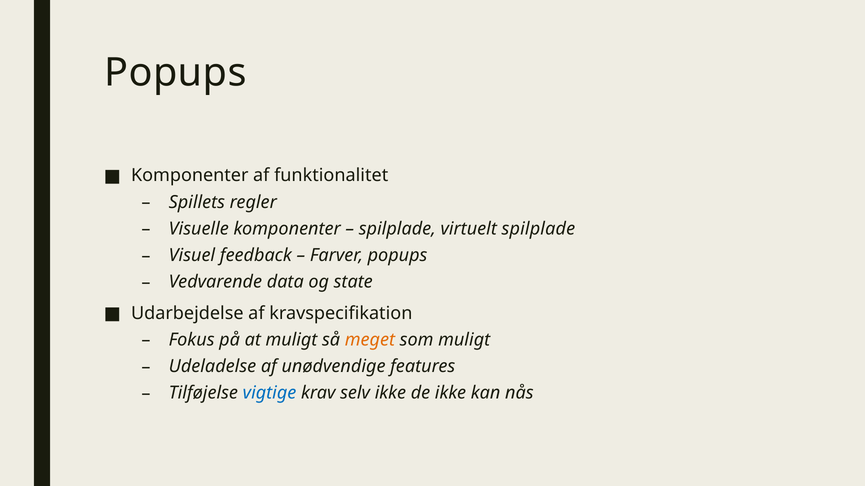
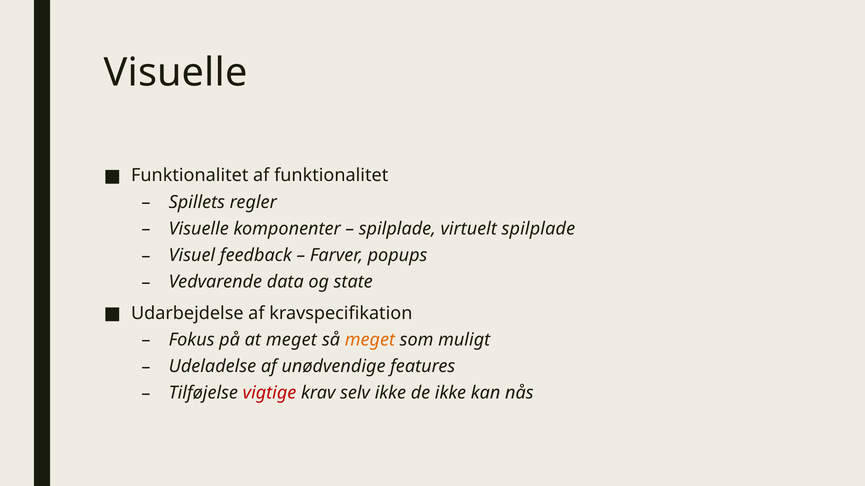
Popups at (175, 73): Popups -> Visuelle
Komponenter at (190, 176): Komponenter -> Funktionalitet
at muligt: muligt -> meget
vigtige colour: blue -> red
